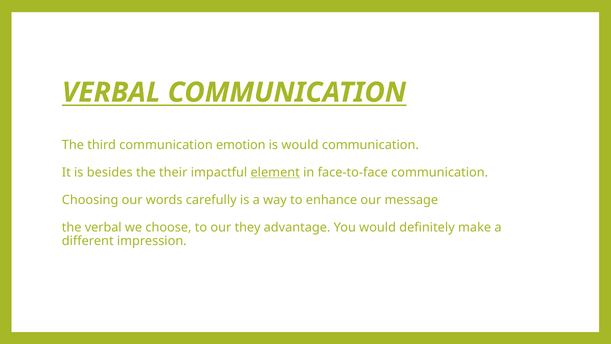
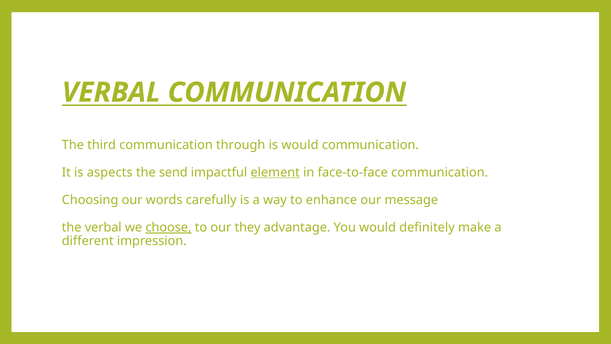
emotion: emotion -> through
besides: besides -> aspects
their: their -> send
choose underline: none -> present
